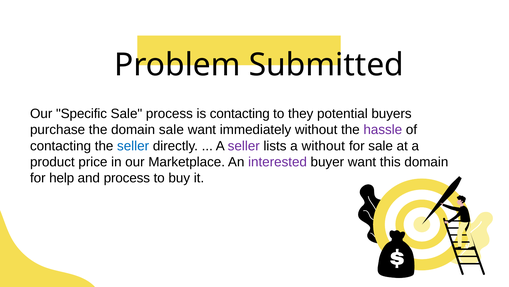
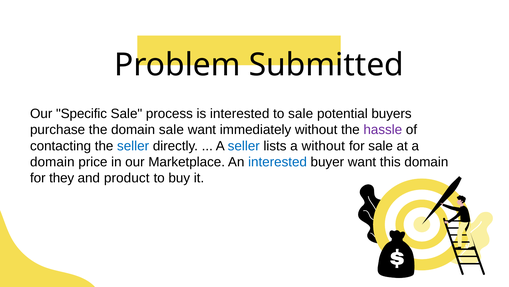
is contacting: contacting -> interested
to they: they -> sale
seller at (244, 146) colour: purple -> blue
product at (52, 162): product -> domain
interested at (278, 162) colour: purple -> blue
help: help -> they
and process: process -> product
